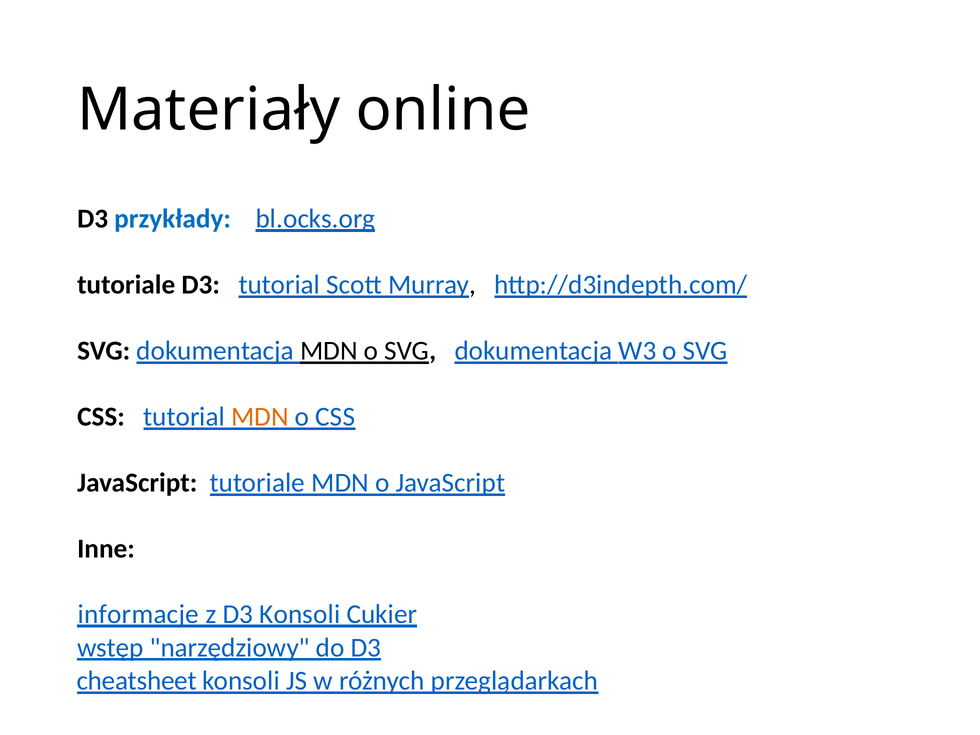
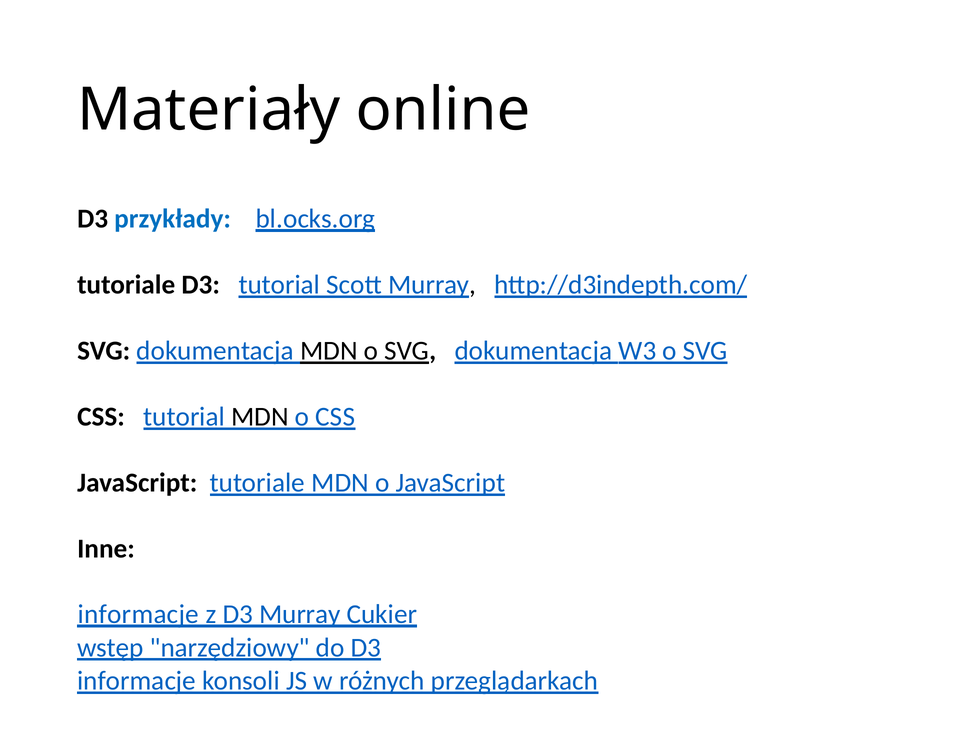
MDN at (260, 417) colour: orange -> black
D3 Konsoli: Konsoli -> Murray
cheatsheet at (137, 681): cheatsheet -> informacje
